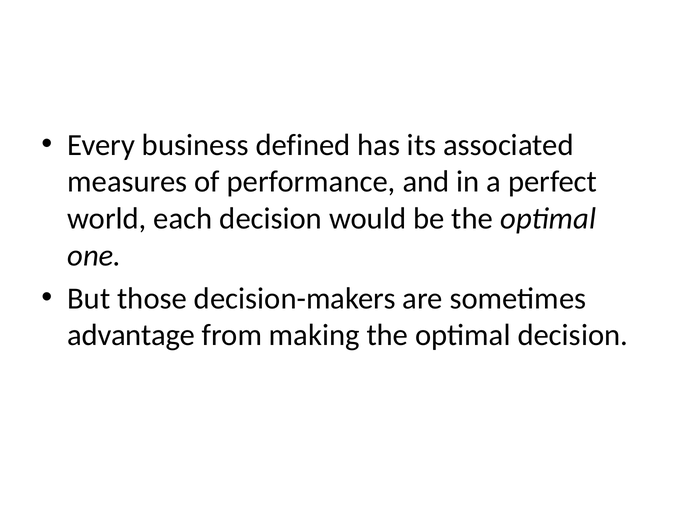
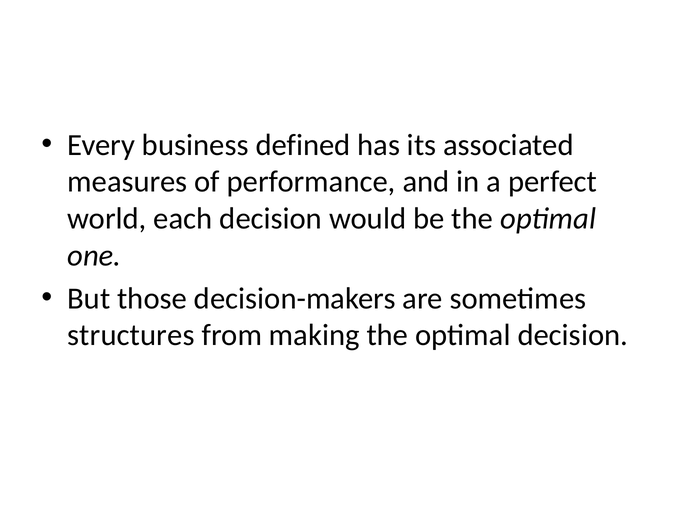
advantage: advantage -> structures
